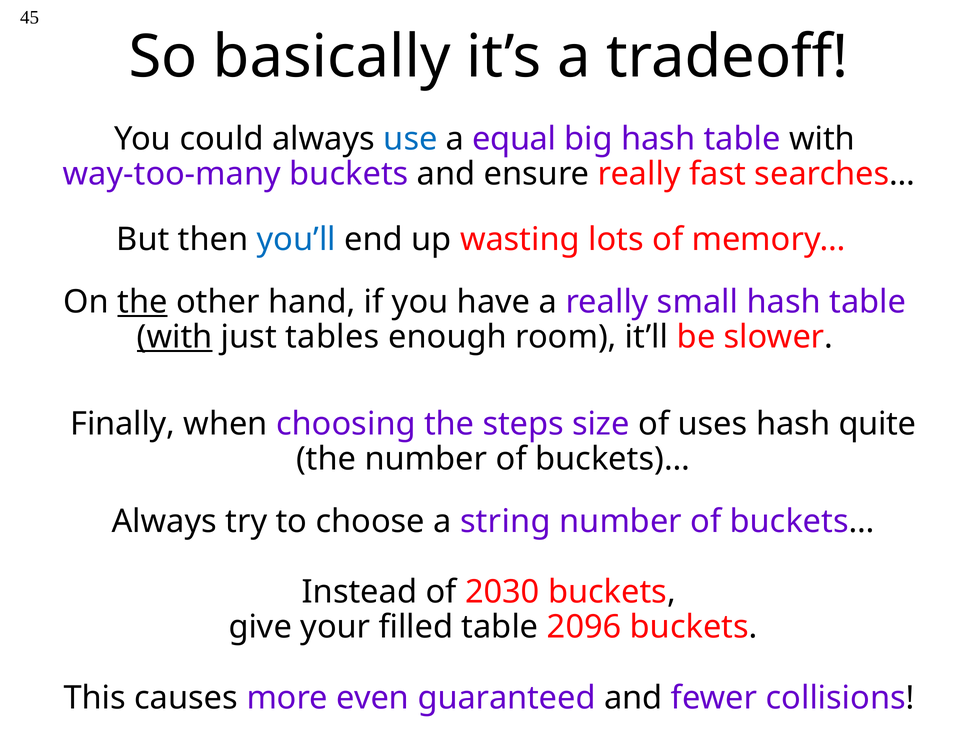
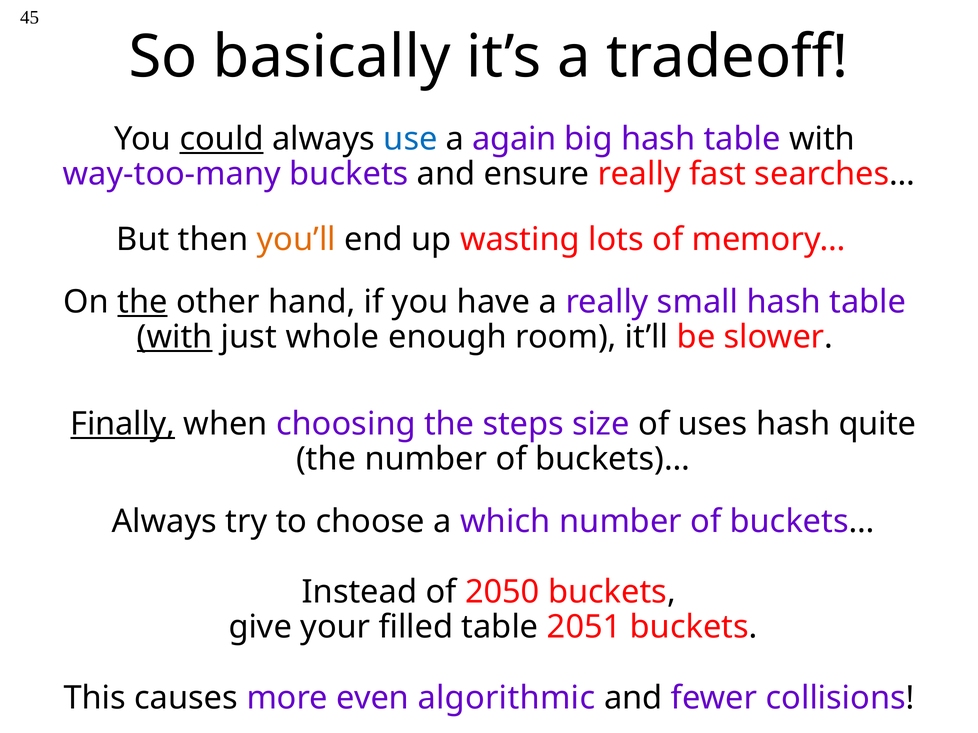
could underline: none -> present
equal: equal -> again
you’ll colour: blue -> orange
tables: tables -> whole
Finally underline: none -> present
string: string -> which
2030: 2030 -> 2050
2096: 2096 -> 2051
guaranteed: guaranteed -> algorithmic
